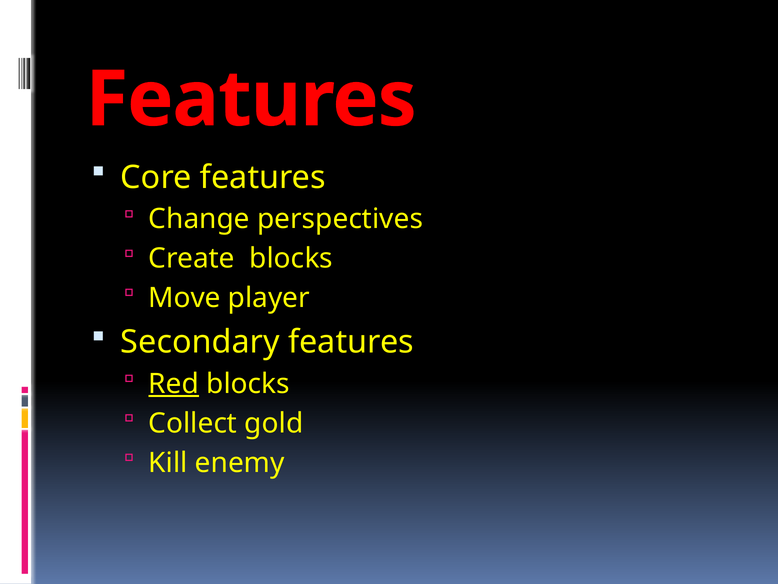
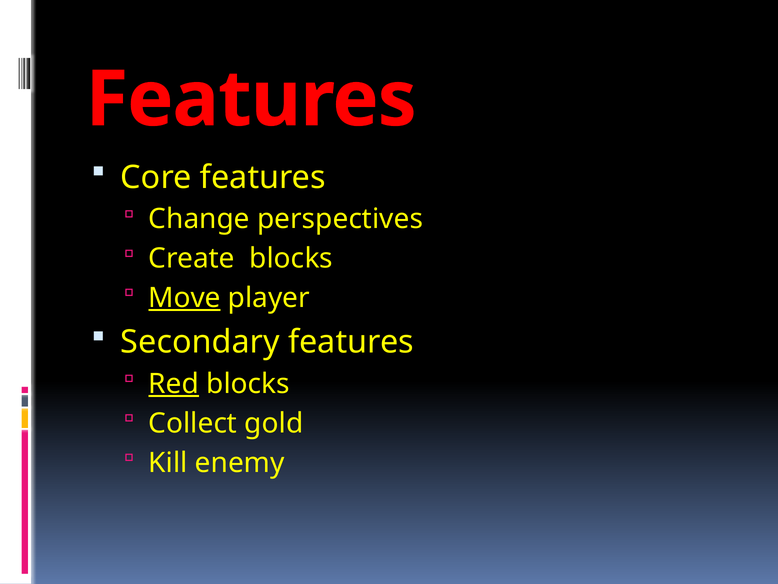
Move underline: none -> present
